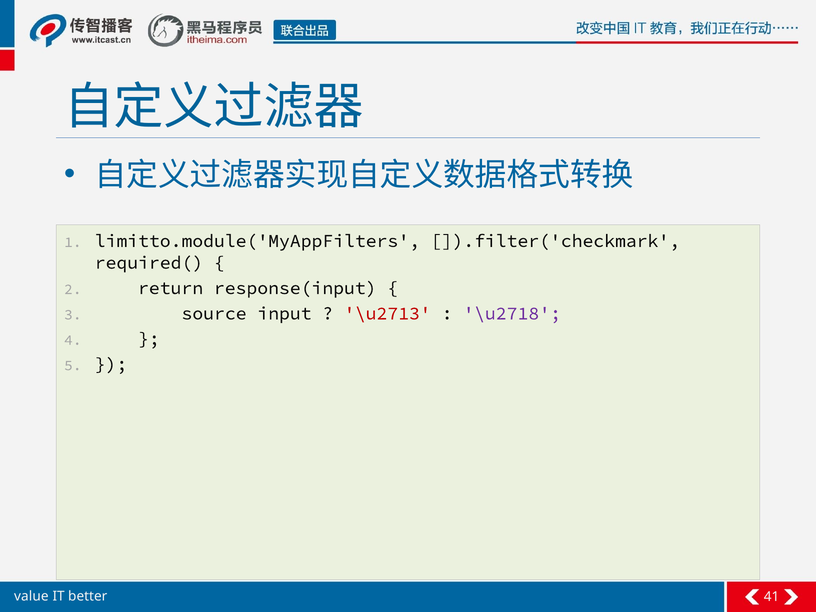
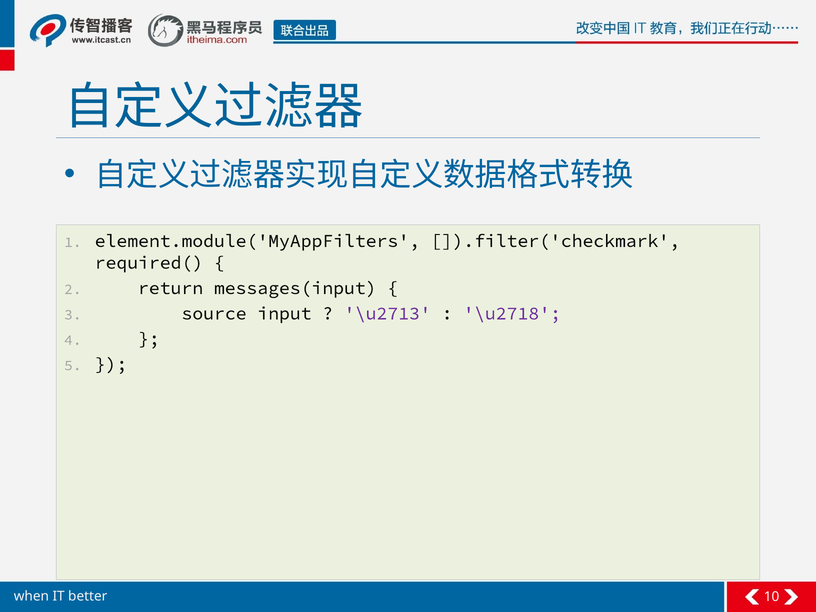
limitto.module('MyAppFilters: limitto.module('MyAppFilters -> element.module('MyAppFilters
response(input: response(input -> messages(input
\u2713 colour: red -> purple
value: value -> when
41: 41 -> 10
